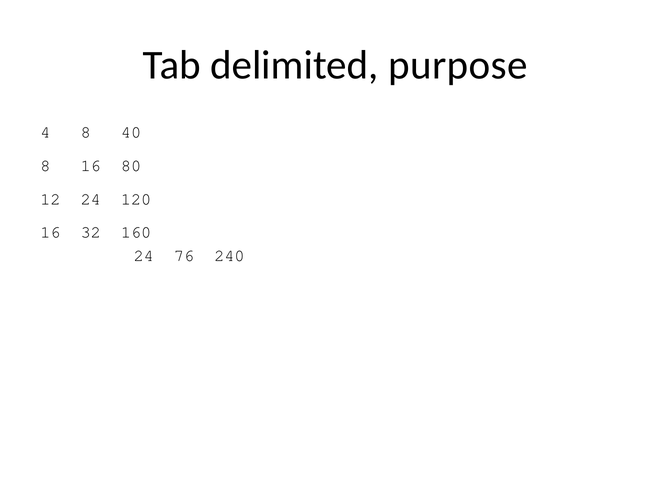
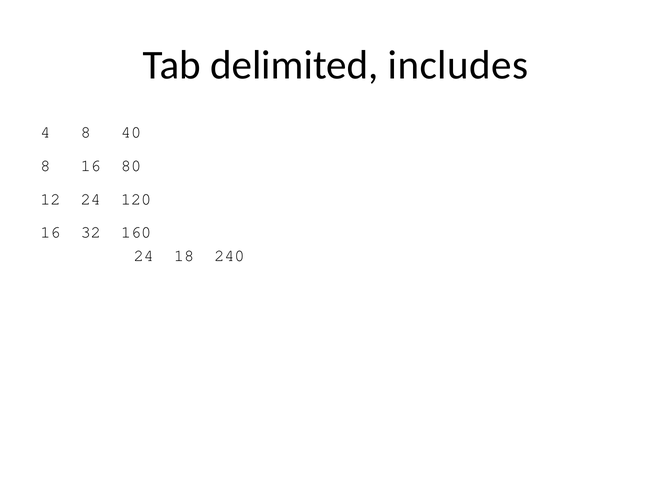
purpose: purpose -> includes
76: 76 -> 18
